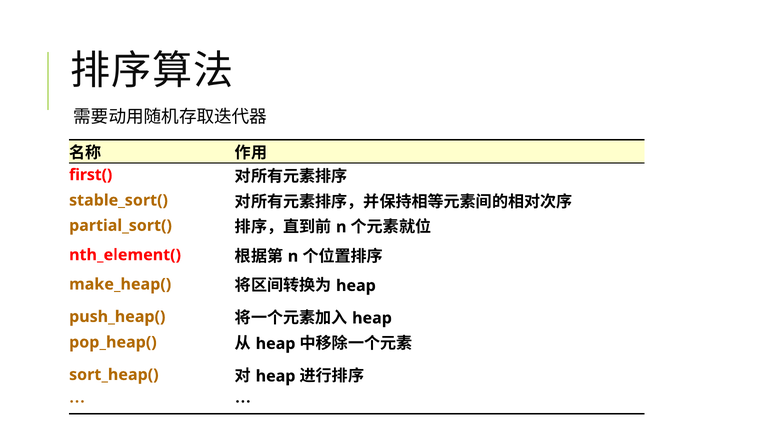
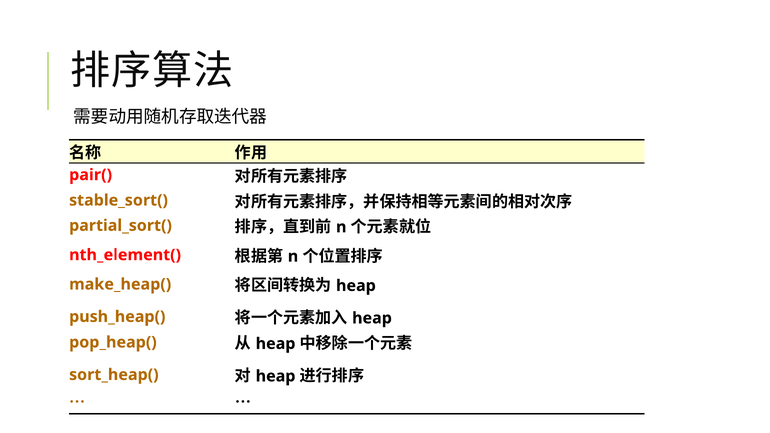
first(: first( -> pair(
